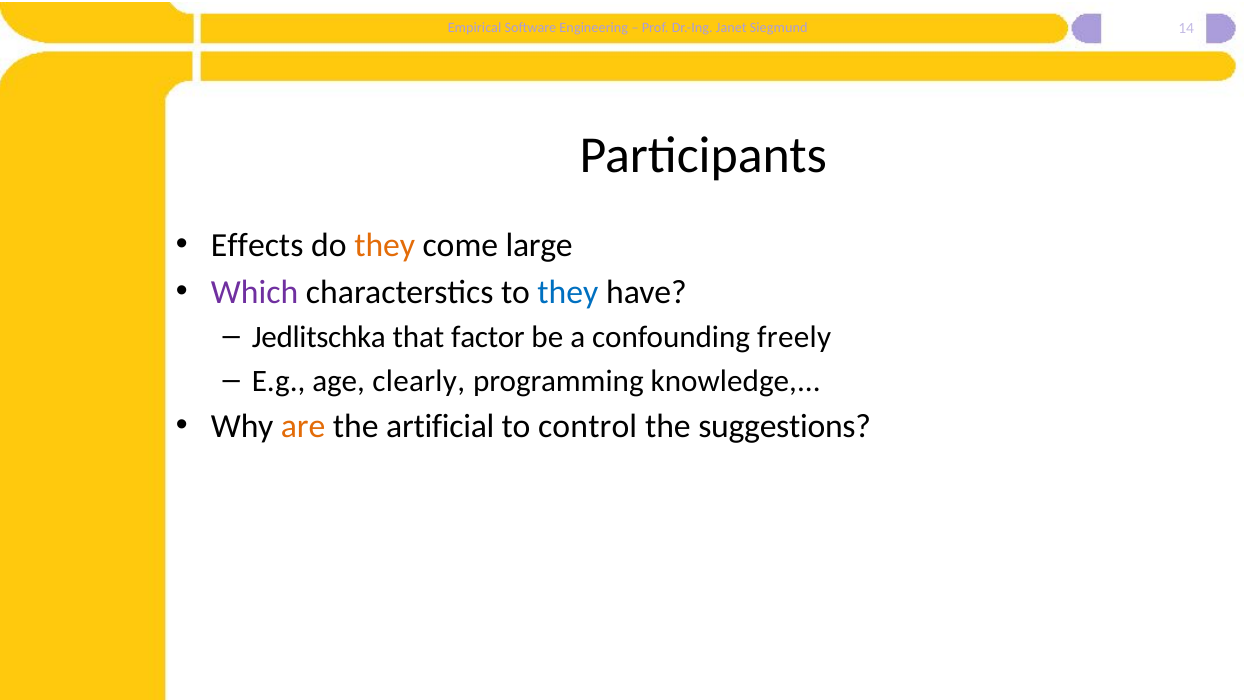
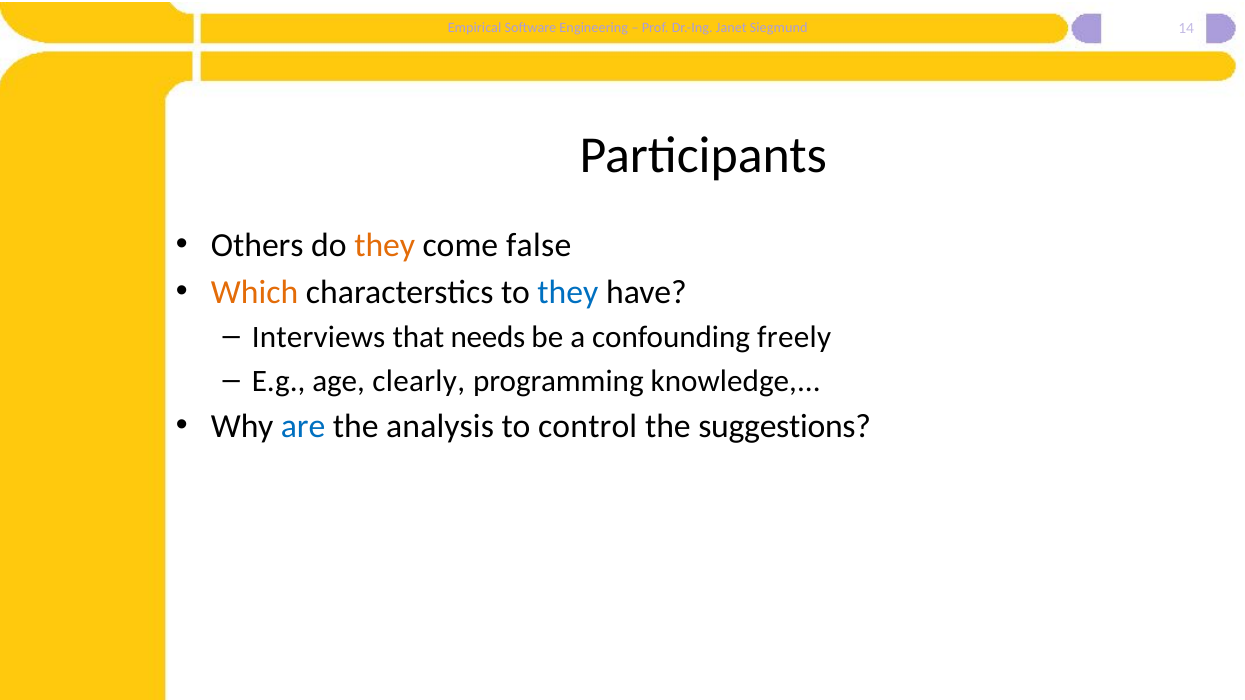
Effects: Effects -> Others
large: large -> false
Which colour: purple -> orange
Jedlitschka: Jedlitschka -> Interviews
factor: factor -> needs
are colour: orange -> blue
artificial: artificial -> analysis
